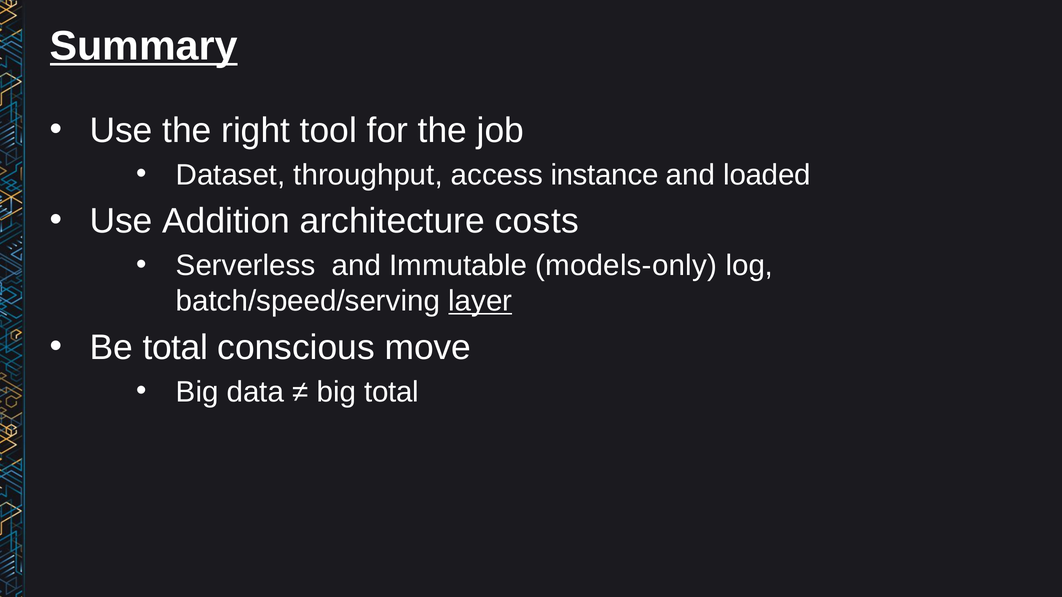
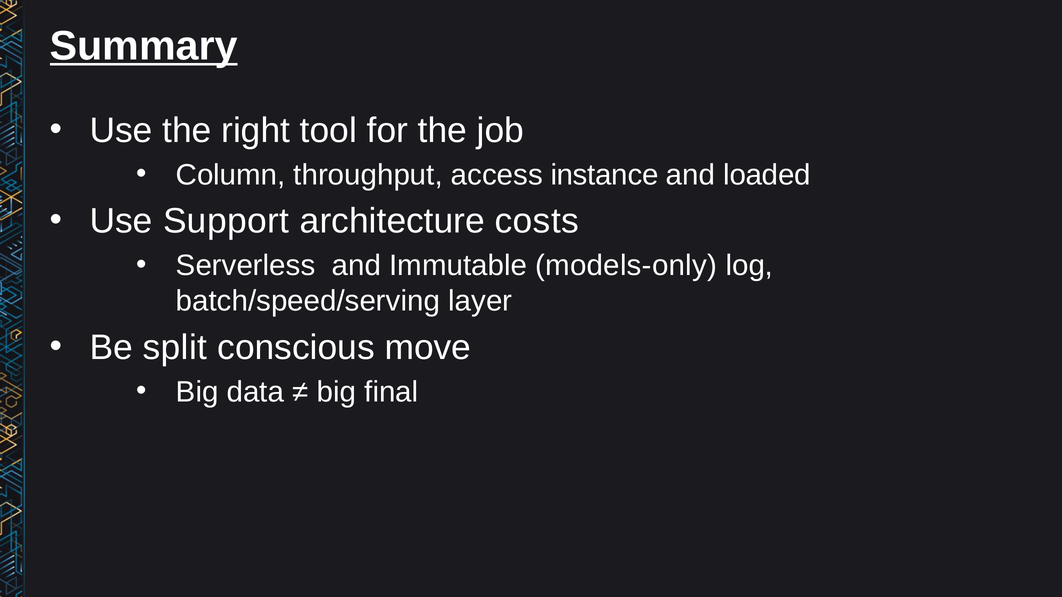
Dataset: Dataset -> Column
Addition: Addition -> Support
layer underline: present -> none
Be total: total -> split
big total: total -> final
